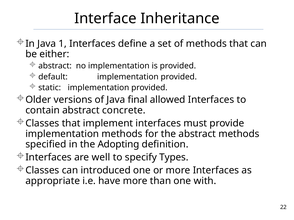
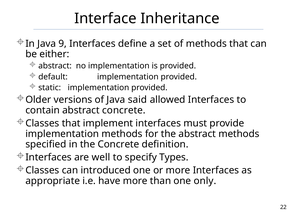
1: 1 -> 9
final: final -> said
the Adopting: Adopting -> Concrete
with: with -> only
